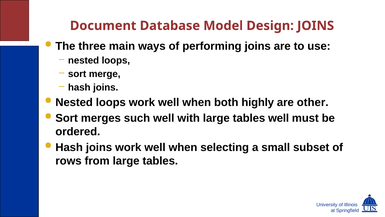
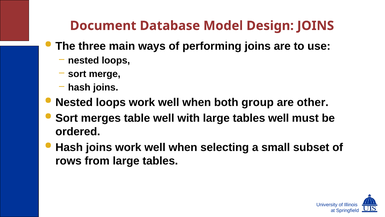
highly: highly -> group
such: such -> table
